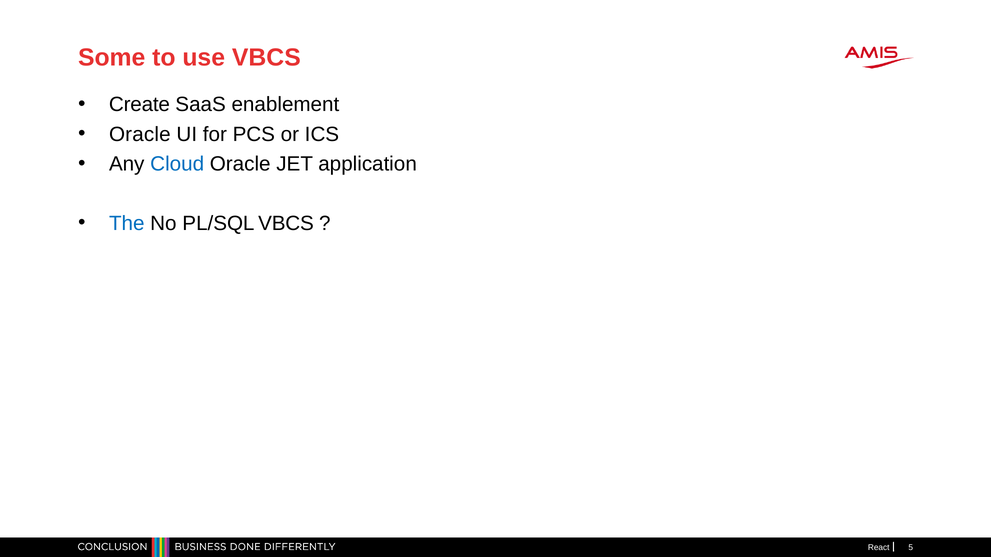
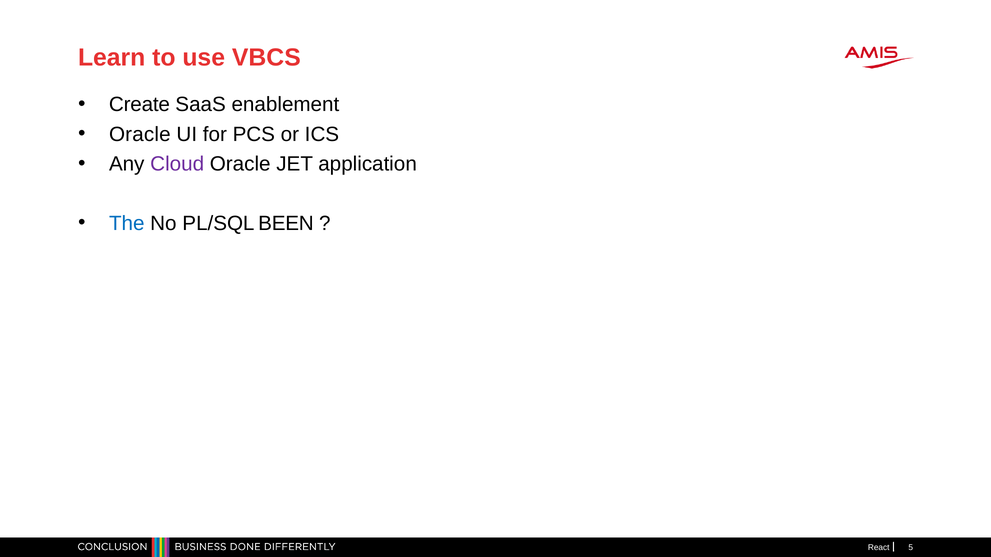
Some: Some -> Learn
Cloud colour: blue -> purple
PL/SQL VBCS: VBCS -> BEEN
